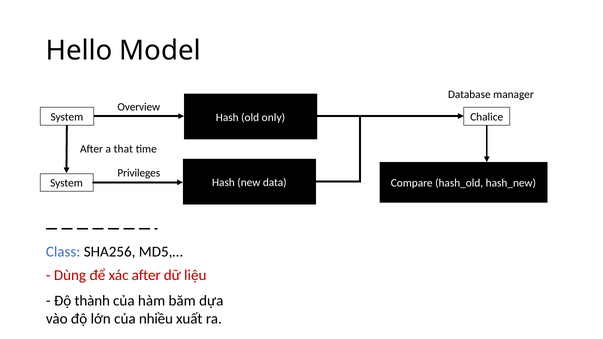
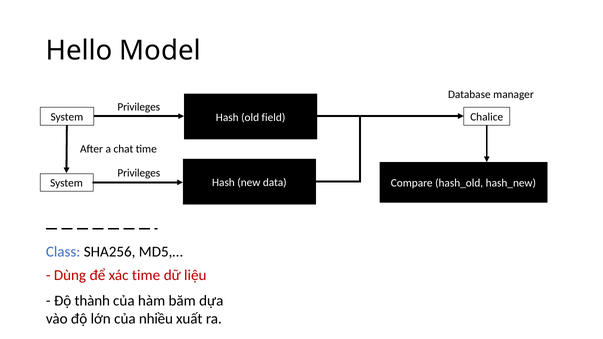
Overview at (139, 107): Overview -> Privileges
only: only -> field
that: that -> chat
xác after: after -> time
